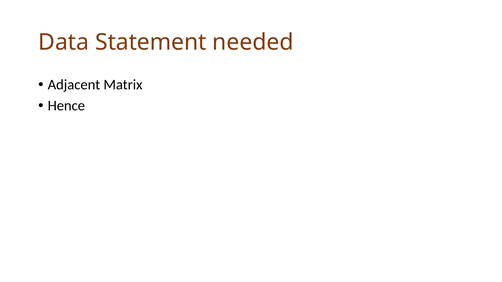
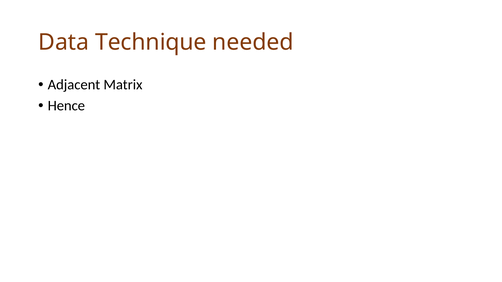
Statement: Statement -> Technique
